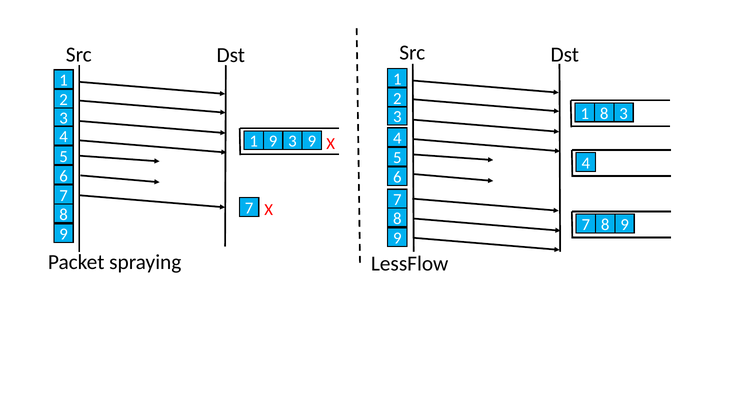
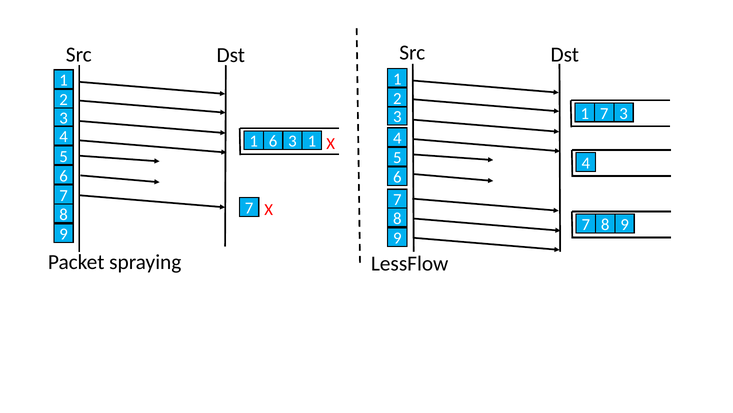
1 8: 8 -> 7
1 9: 9 -> 6
3 9: 9 -> 1
